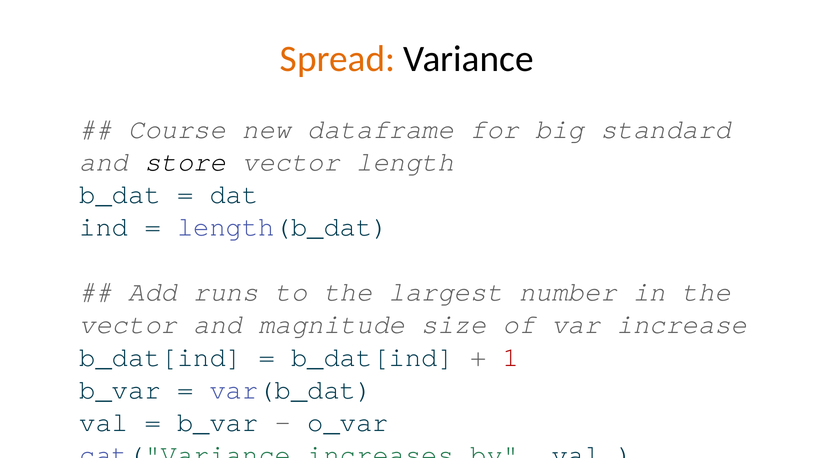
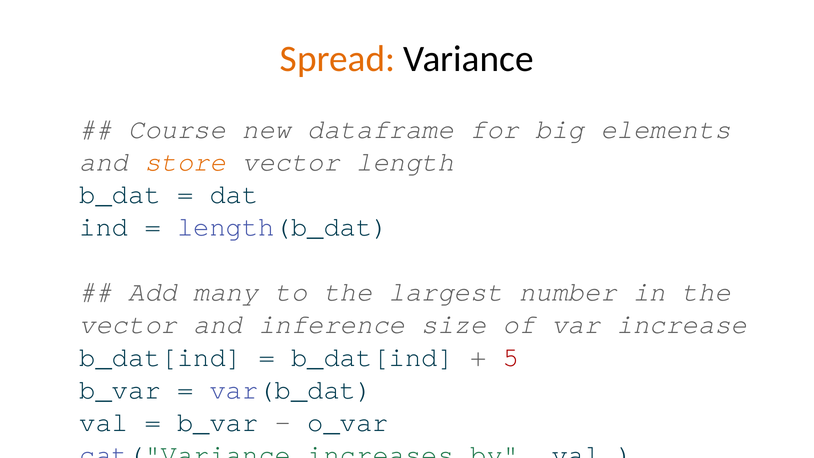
standard: standard -> elements
store colour: black -> orange
runs: runs -> many
magnitude: magnitude -> inference
1: 1 -> 5
